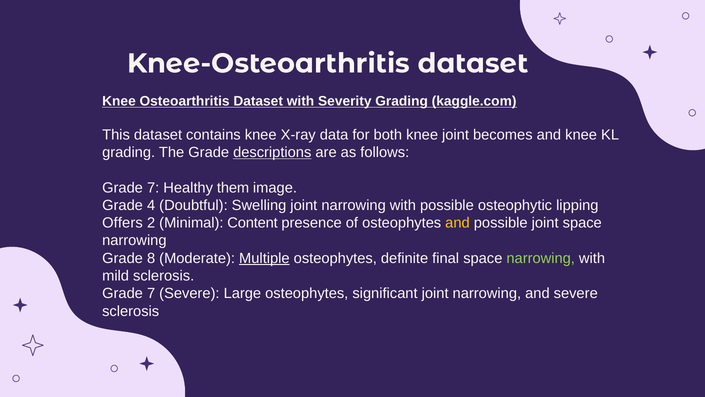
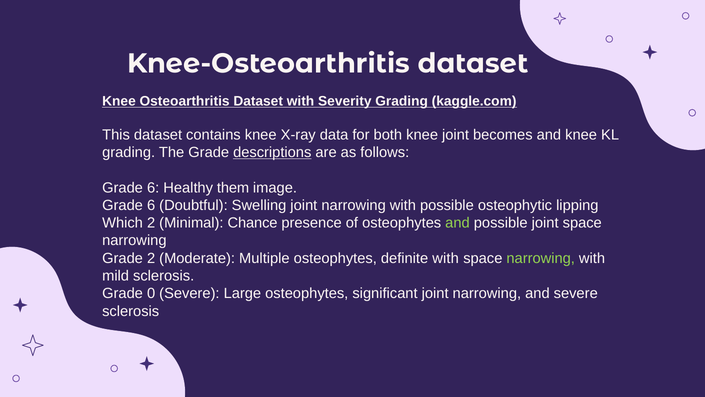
7 at (153, 187): 7 -> 6
4 at (151, 205): 4 -> 6
Offers: Offers -> Which
Content: Content -> Chance
and at (458, 223) colour: yellow -> light green
Grade 8: 8 -> 2
Multiple underline: present -> none
definite final: final -> with
7 at (151, 293): 7 -> 0
